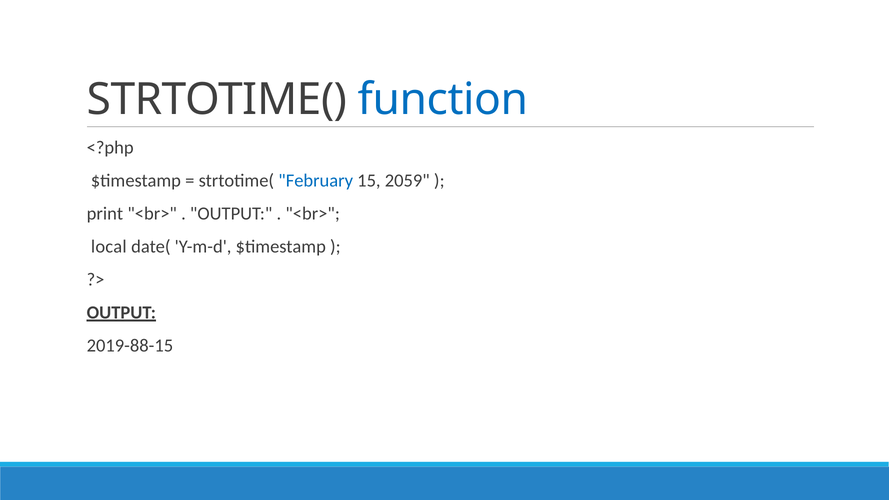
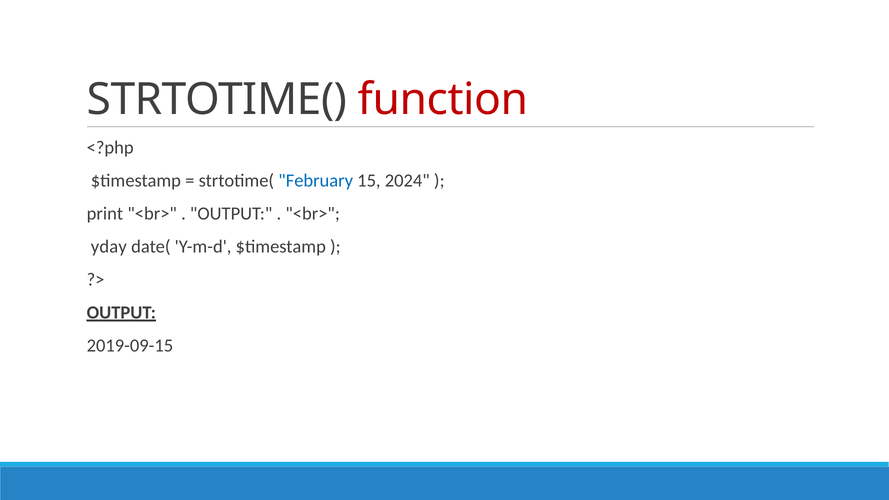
function colour: blue -> red
2059: 2059 -> 2024
local: local -> yday
2019-88-15: 2019-88-15 -> 2019-09-15
